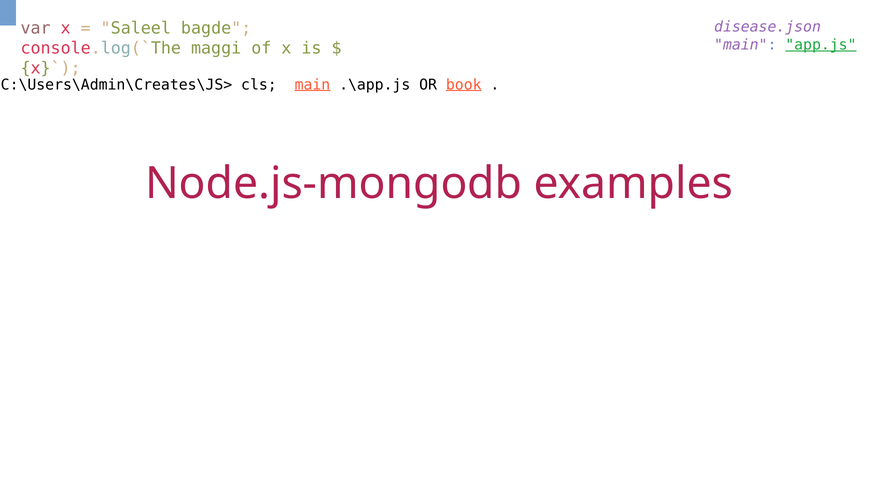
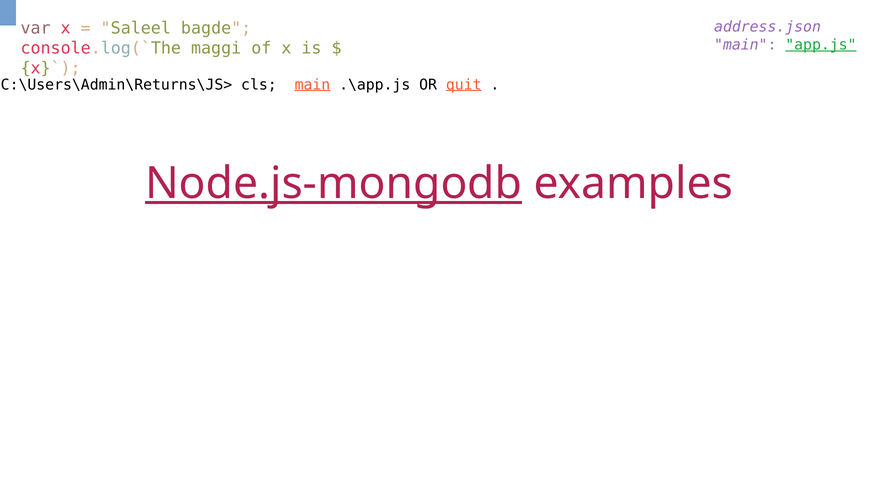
disease.json: disease.json -> address.json
C:\Users\Admin\Creates\JS>: C:\Users\Admin\Creates\JS> -> C:\Users\Admin\Returns\JS>
book: book -> quit
Node.js-mongodb underline: none -> present
